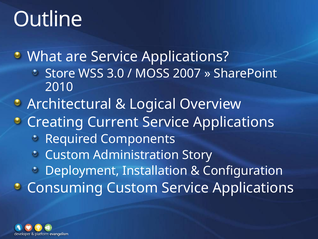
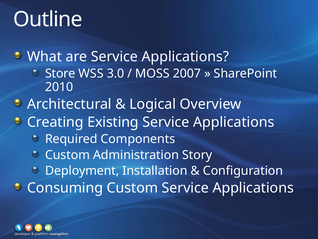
Current: Current -> Existing
